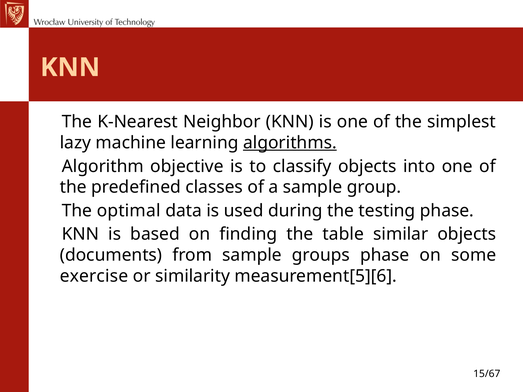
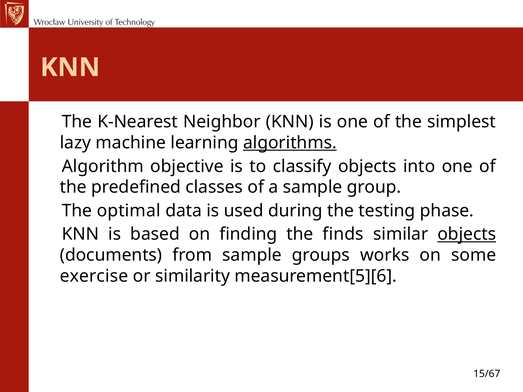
table: table -> finds
objects at (467, 234) underline: none -> present
groups phase: phase -> works
